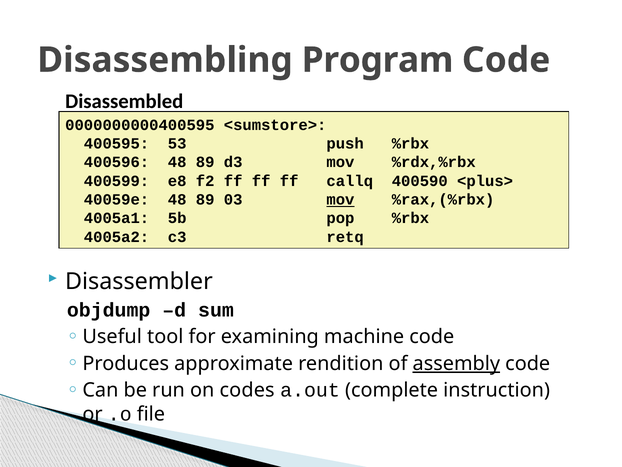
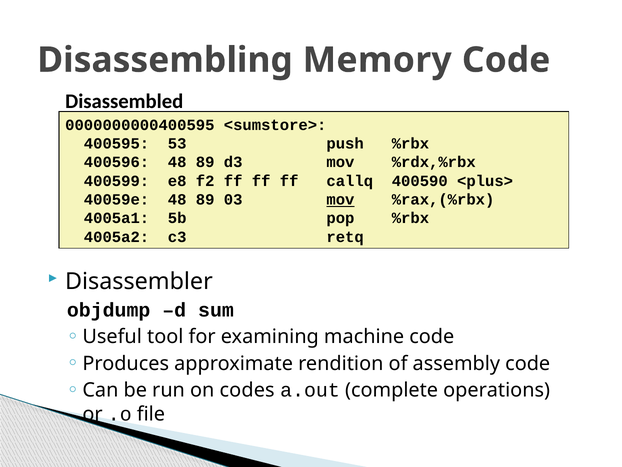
Program: Program -> Memory
assembly underline: present -> none
instruction: instruction -> operations
